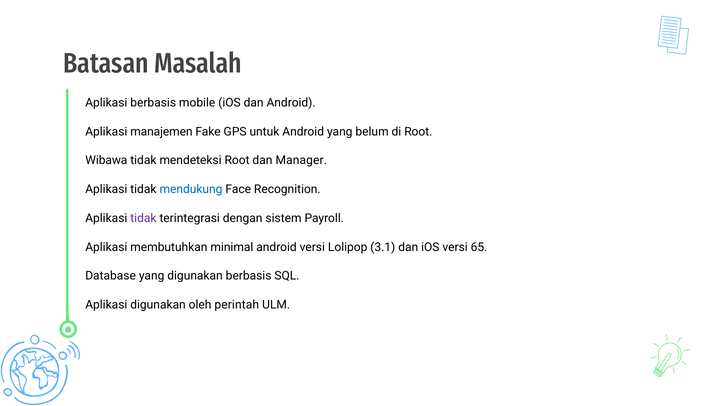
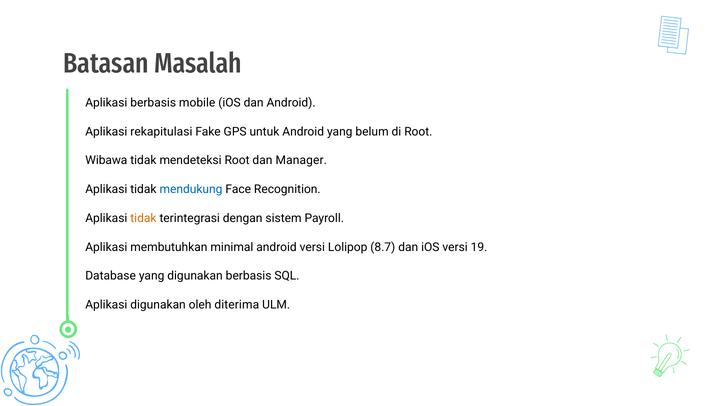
manajemen: manajemen -> rekapitulasi
tidak at (143, 218) colour: purple -> orange
3.1: 3.1 -> 8.7
65: 65 -> 19
perintah: perintah -> diterima
